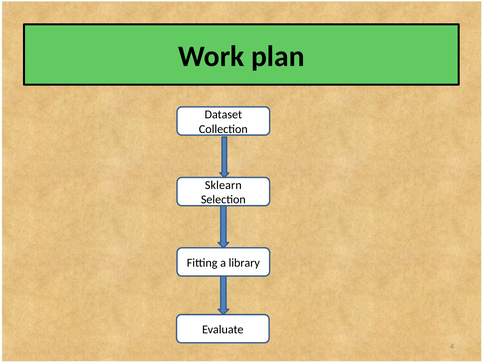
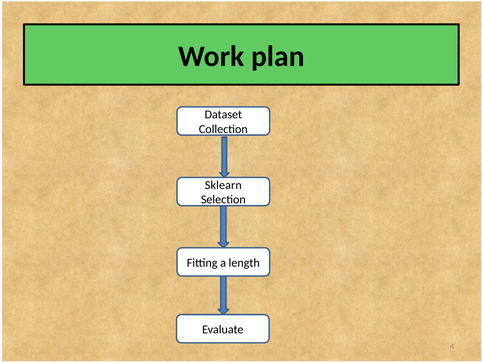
library: library -> length
